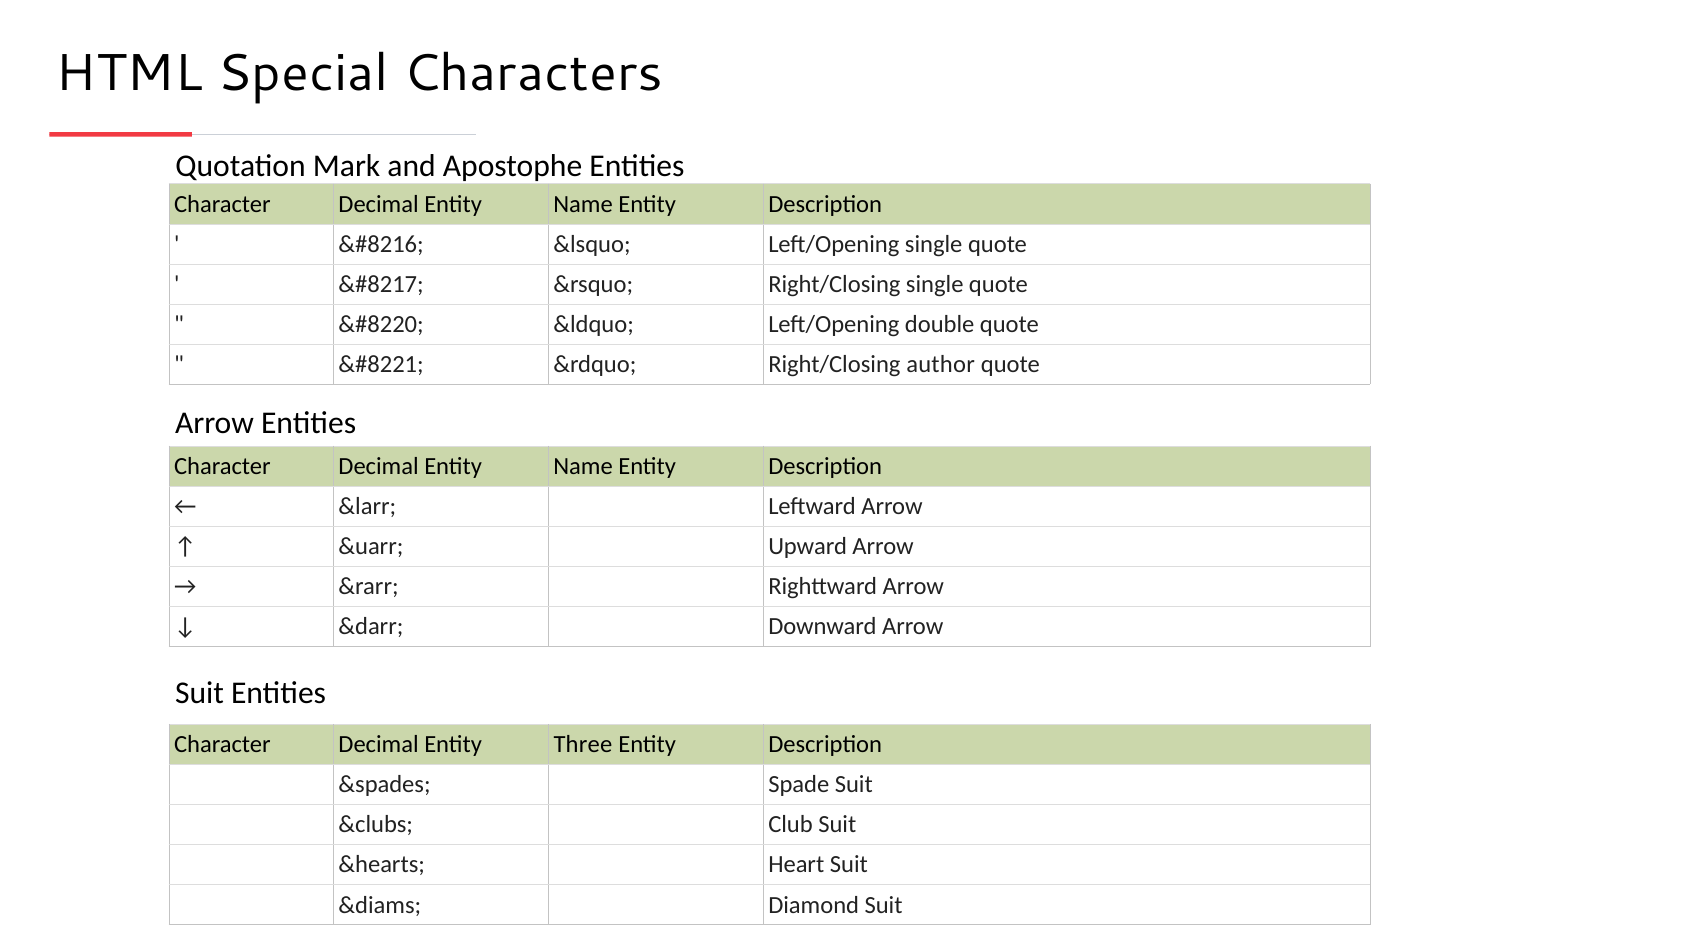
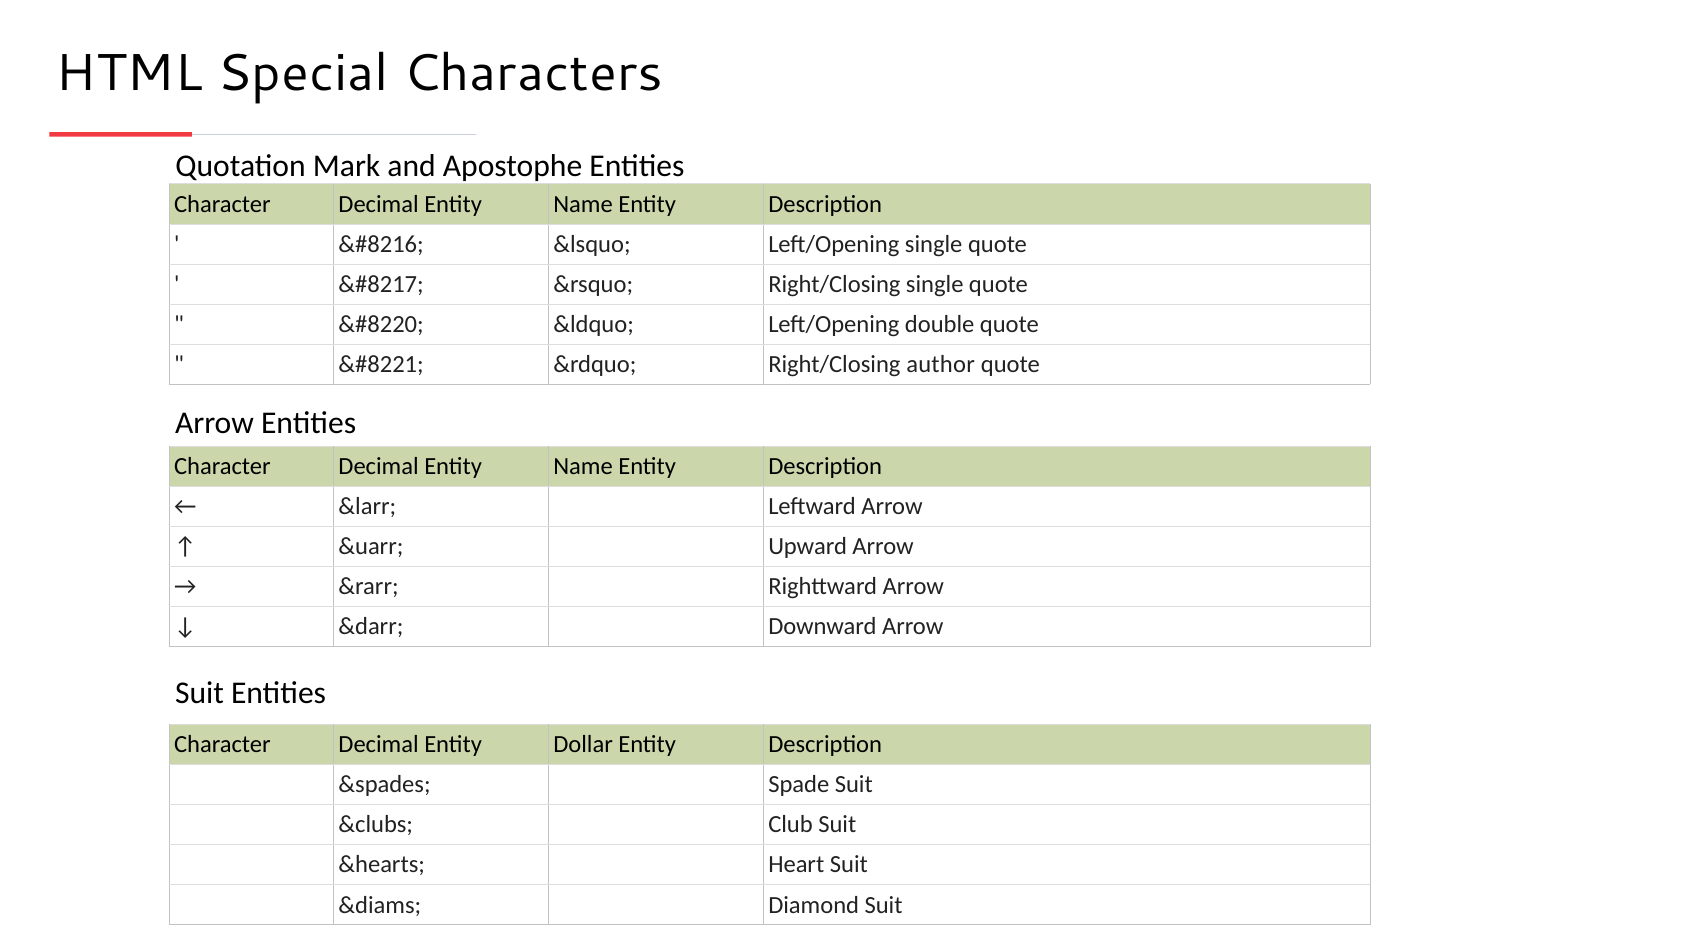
Three: Three -> Dollar
